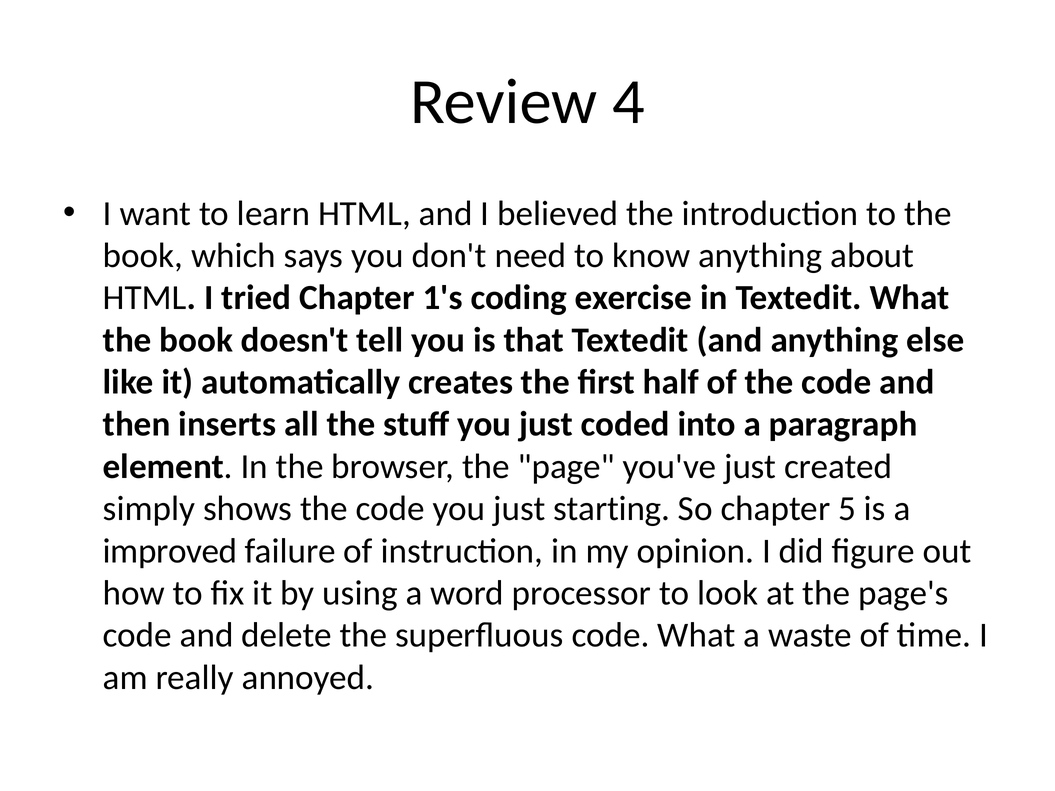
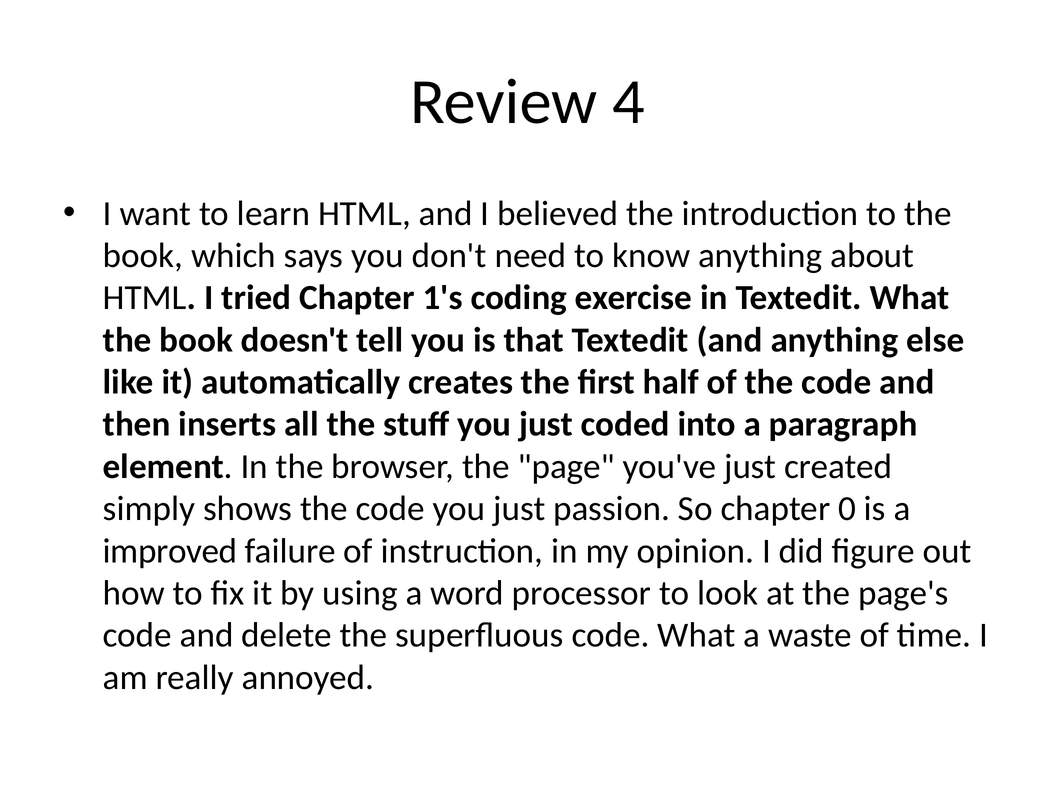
starting: starting -> passion
5: 5 -> 0
